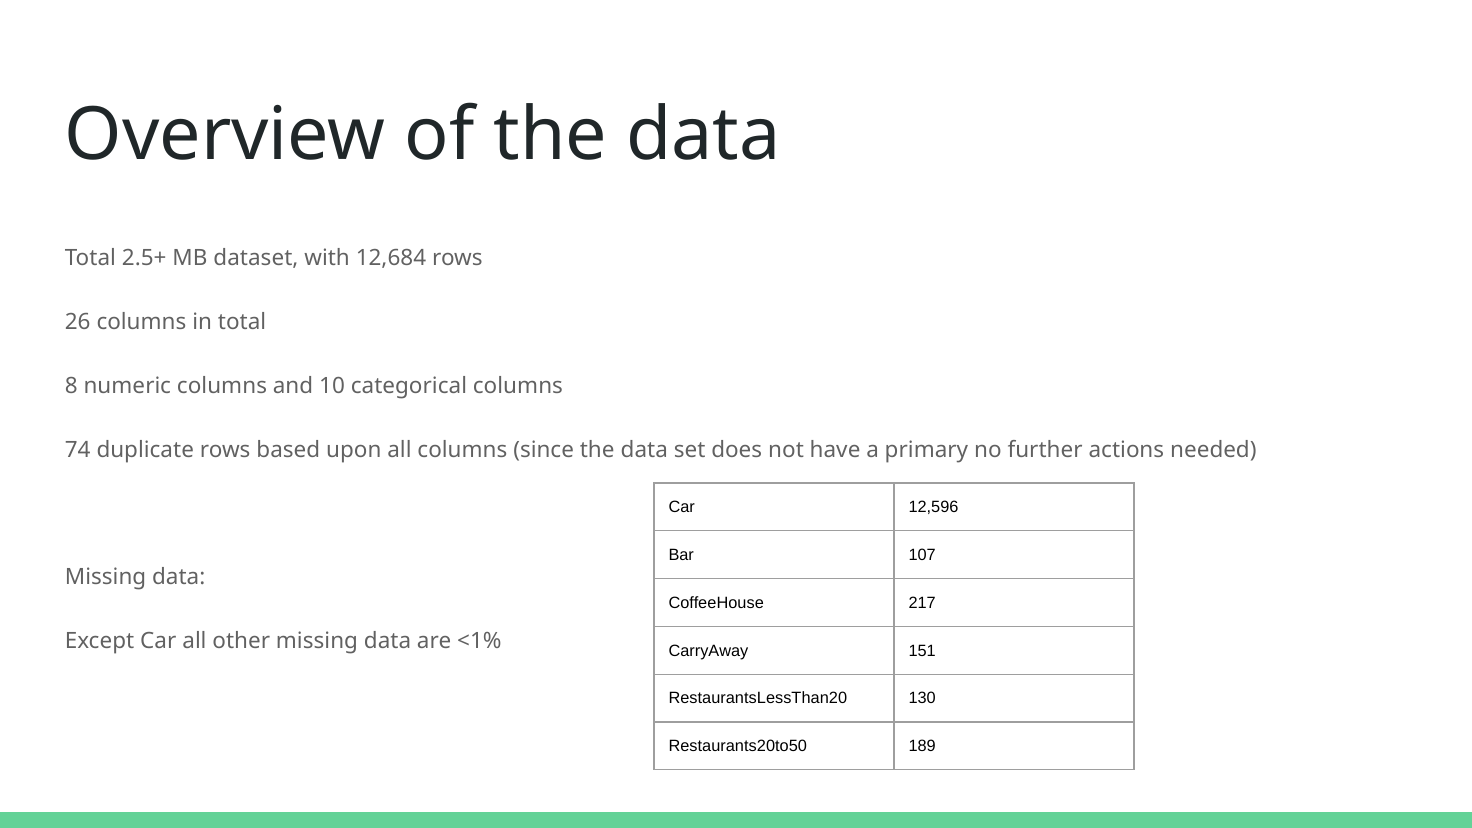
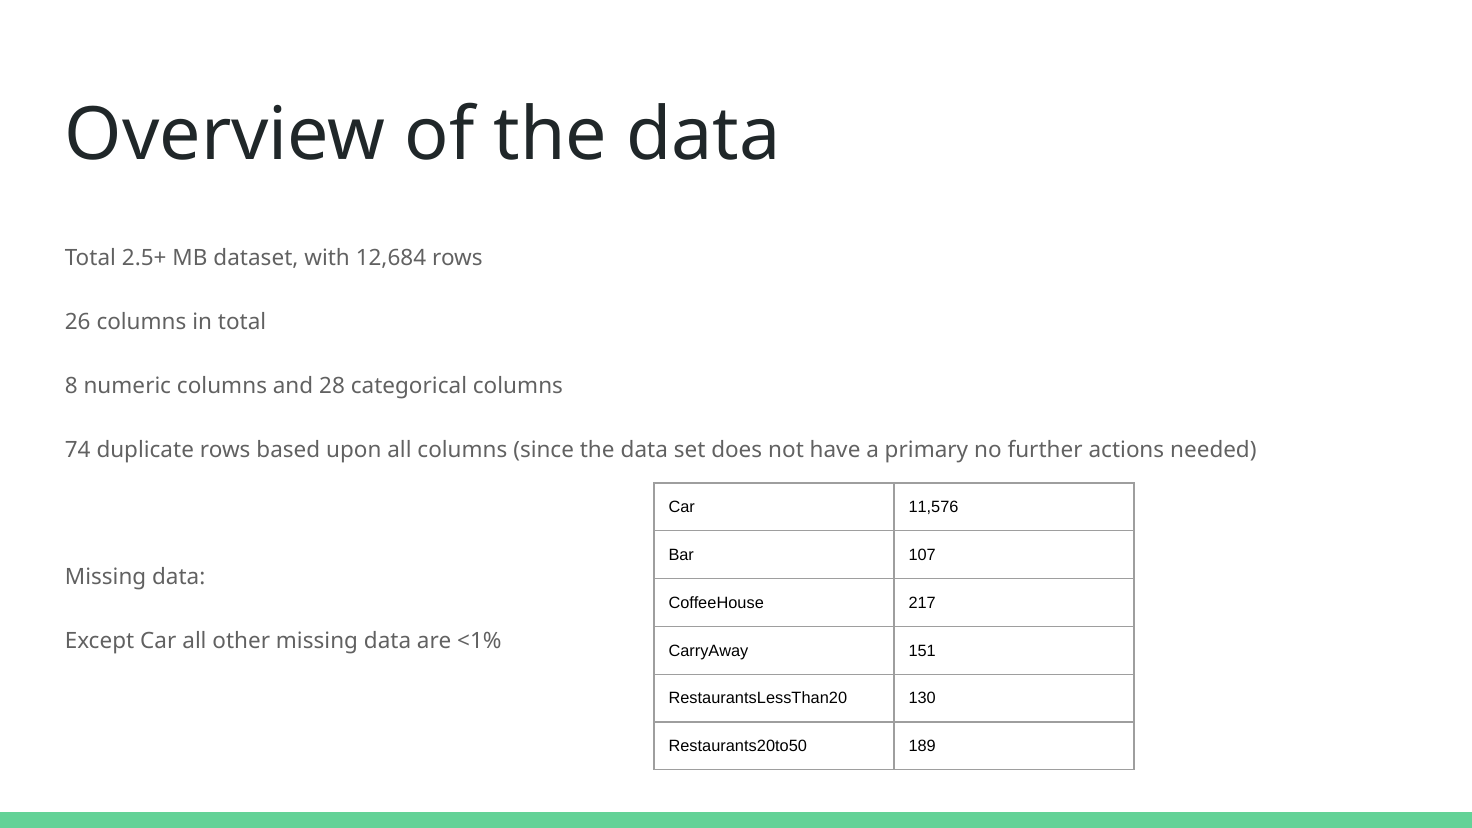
10: 10 -> 28
12,596: 12,596 -> 11,576
